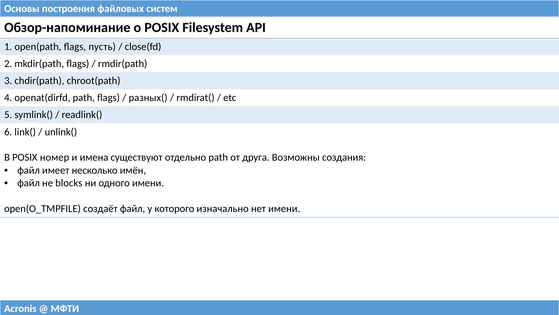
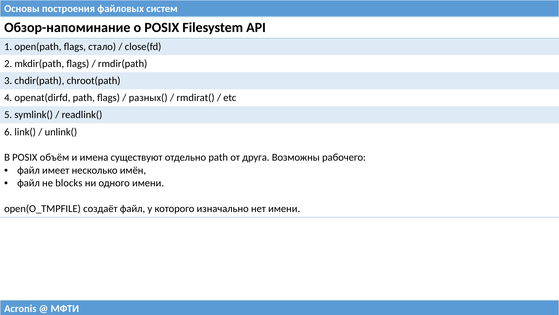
пусть: пусть -> стало
номер: номер -> объём
создания: создания -> рабочего
